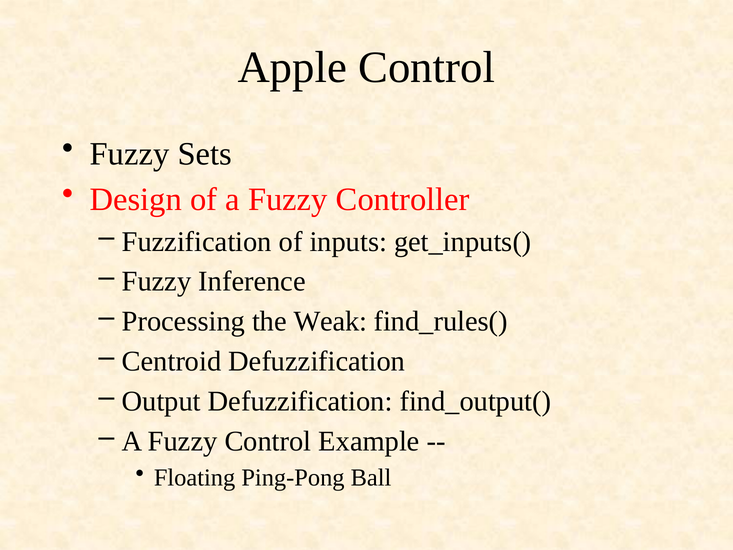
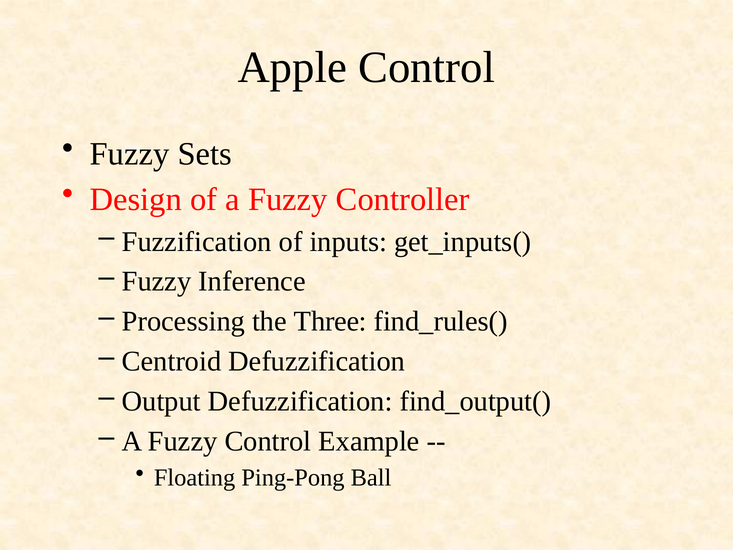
Weak: Weak -> Three
